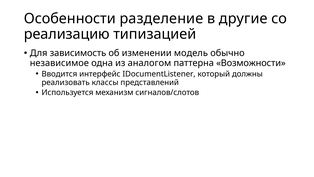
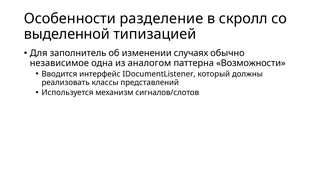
другие: другие -> скролл
реализацию: реализацию -> выделенной
зависимость: зависимость -> заполнитель
модель: модель -> случаях
